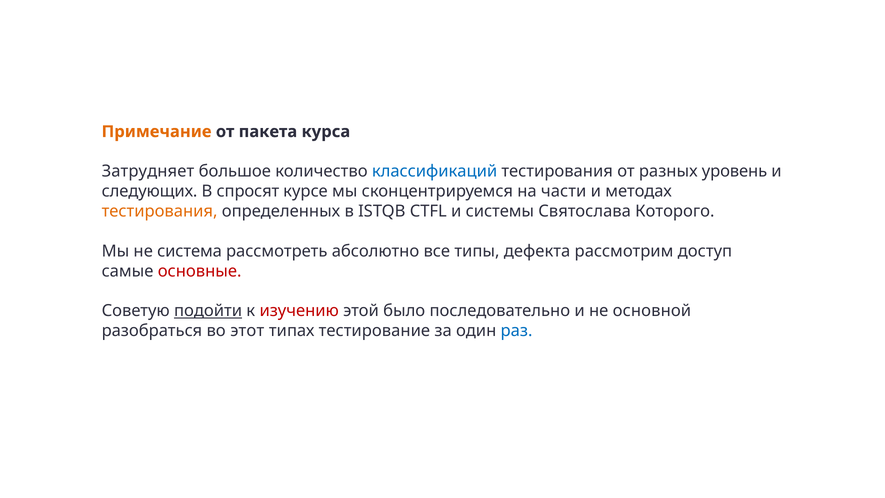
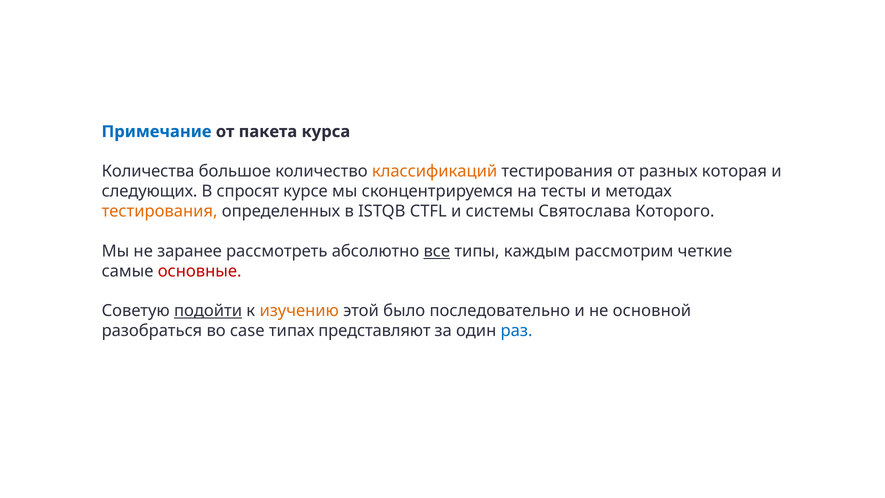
Примечание colour: orange -> blue
Затрудняет: Затрудняет -> Количества
классификаций colour: blue -> orange
уровень: уровень -> которая
части: части -> тесты
система: система -> заранее
все underline: none -> present
дефекта: дефекта -> каждым
доступ: доступ -> четкие
изучению colour: red -> orange
этот: этот -> case
тестирование: тестирование -> представляют
